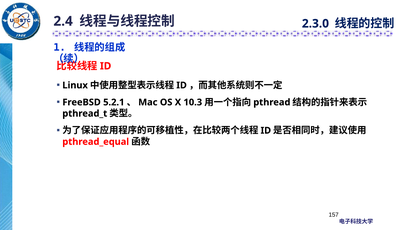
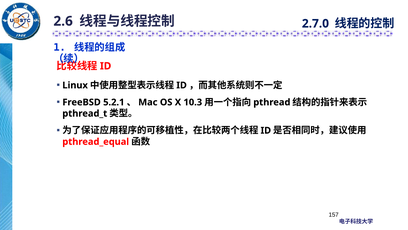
2.4: 2.4 -> 2.6
2.3.0: 2.3.0 -> 2.7.0
